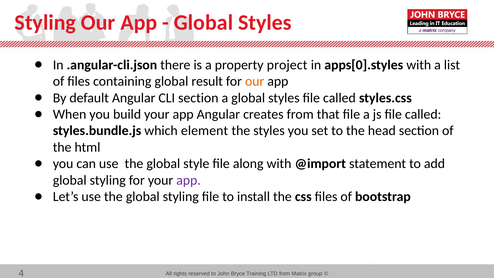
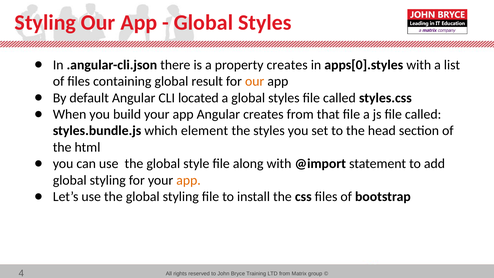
property project: project -> creates
CLI section: section -> located
app at (189, 180) colour: purple -> orange
